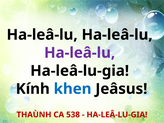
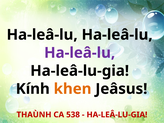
khen colour: blue -> orange
